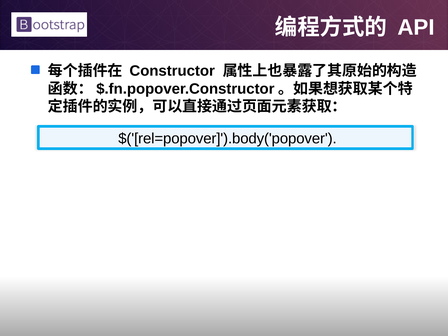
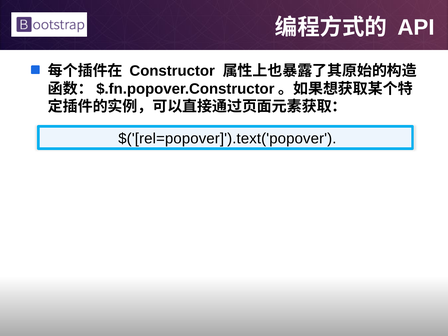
$('[rel=popover]').body('popover: $('[rel=popover]').body('popover -> $('[rel=popover]').text('popover
